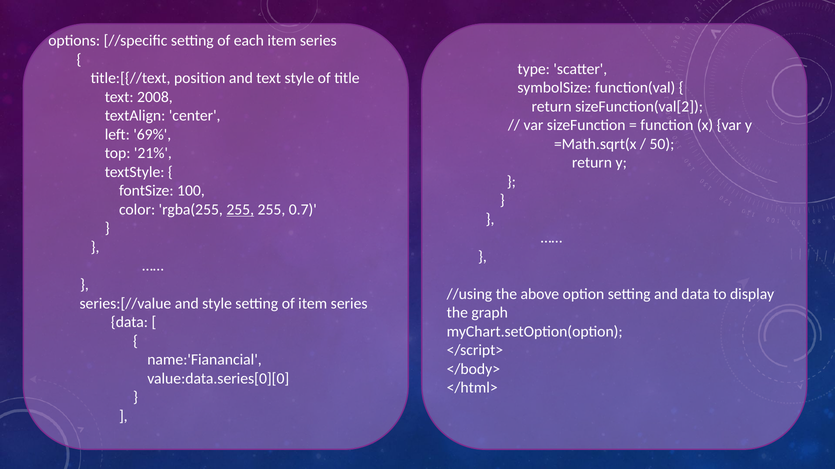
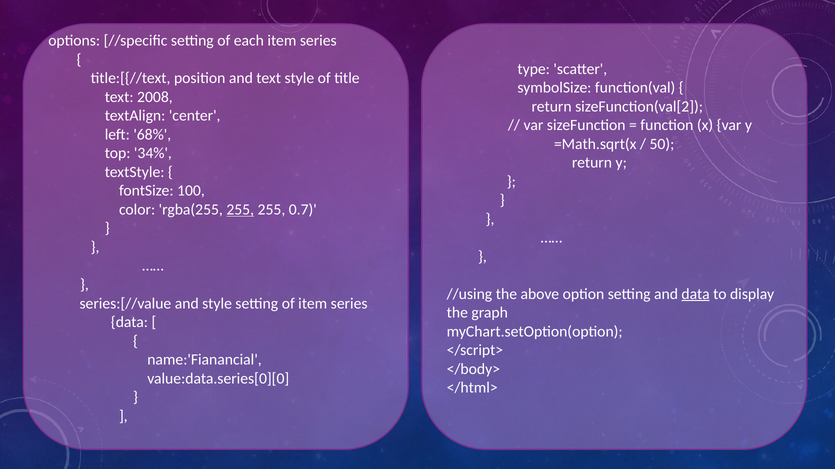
69%: 69% -> 68%
21%: 21% -> 34%
data at (696, 294) underline: none -> present
